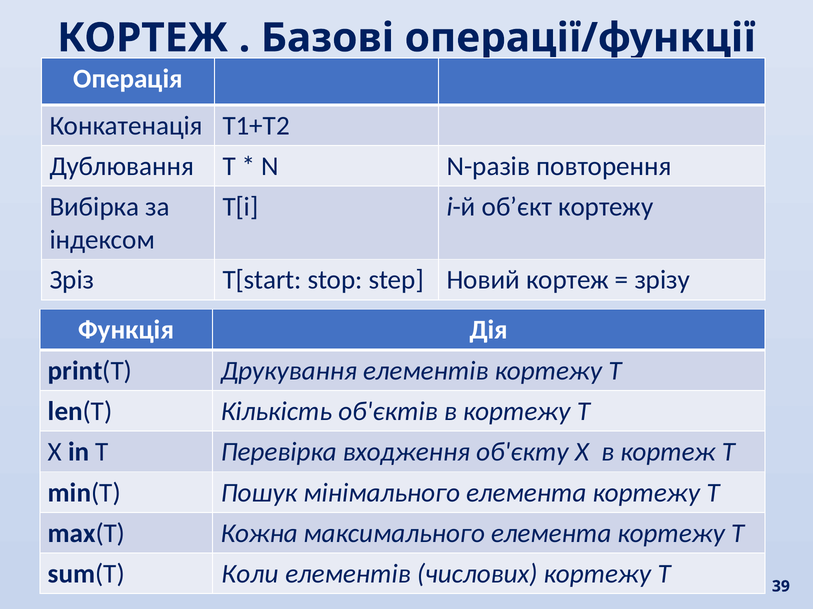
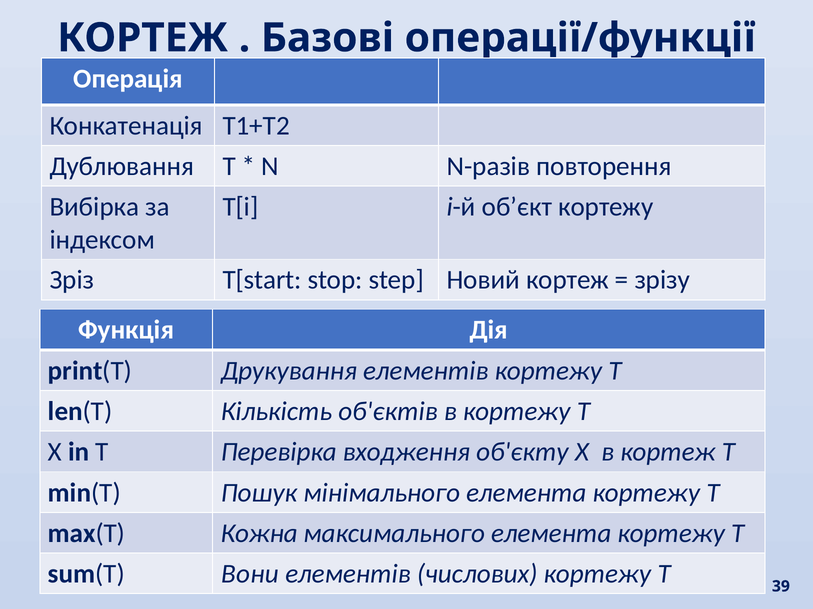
Коли: Коли -> Вони
